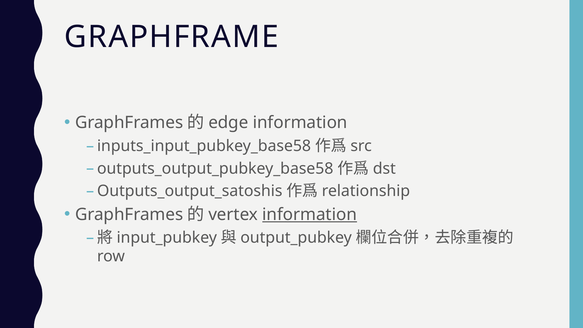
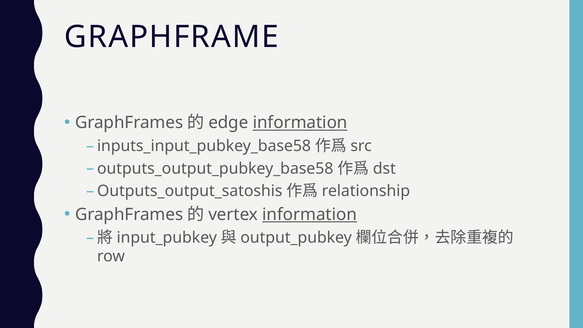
information at (300, 123) underline: none -> present
